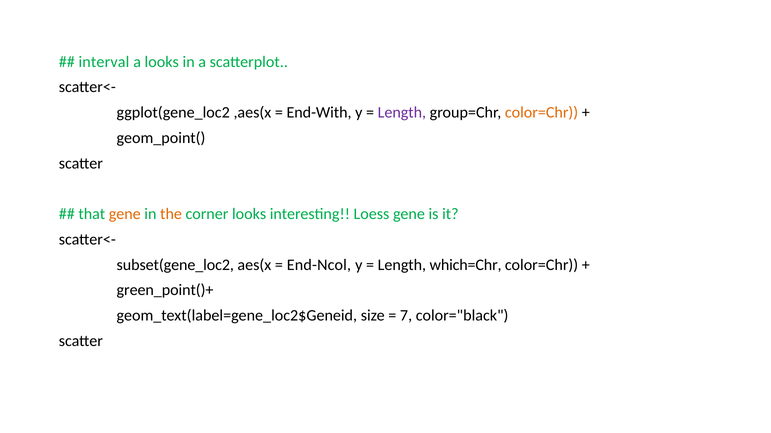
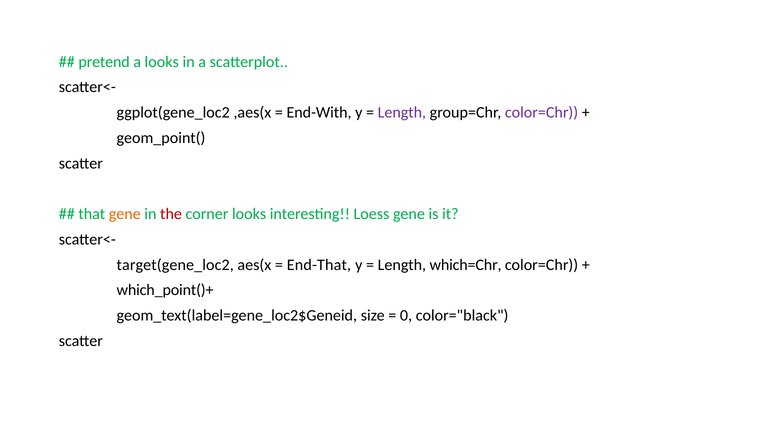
interval: interval -> pretend
color=Chr at (542, 113) colour: orange -> purple
the colour: orange -> red
subset(gene_loc2: subset(gene_loc2 -> target(gene_loc2
End-Ncol: End-Ncol -> End-That
green_point()+: green_point()+ -> which_point()+
7: 7 -> 0
